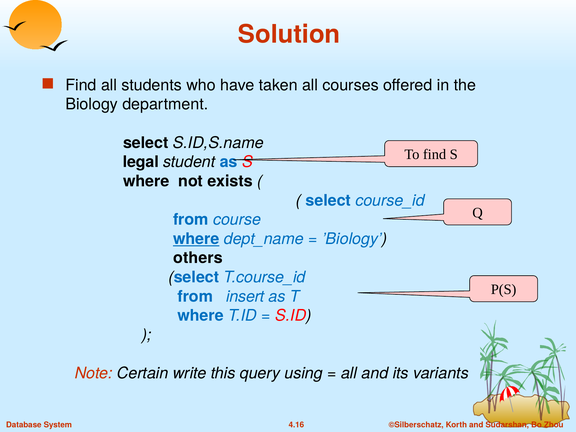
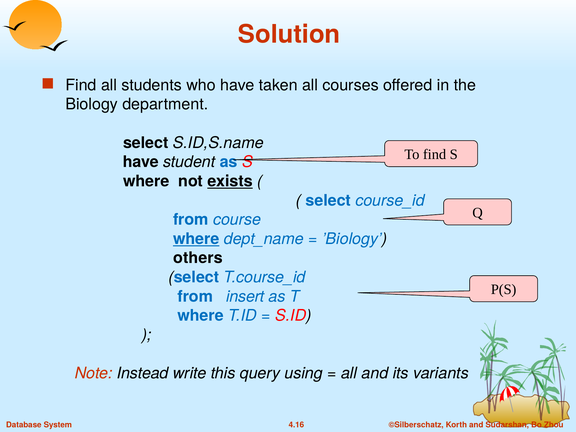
legal at (141, 162): legal -> have
exists underline: none -> present
Certain: Certain -> Instead
